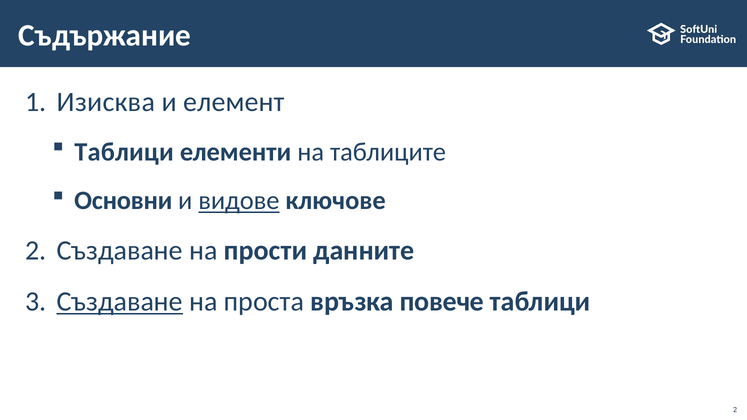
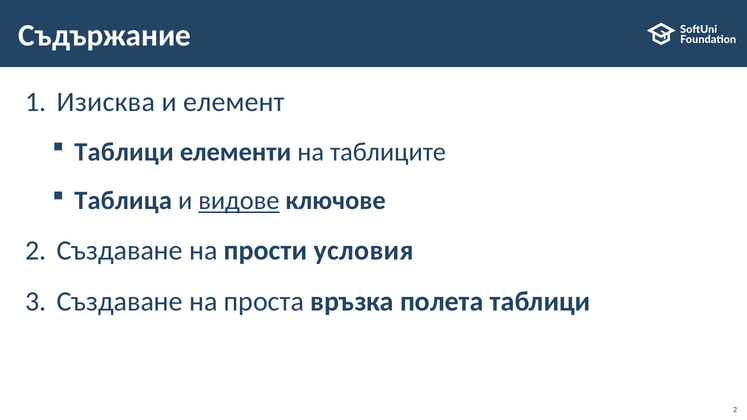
Основни: Основни -> Таблица
данните: данните -> условия
Създаване at (120, 302) underline: present -> none
повече: повече -> полета
